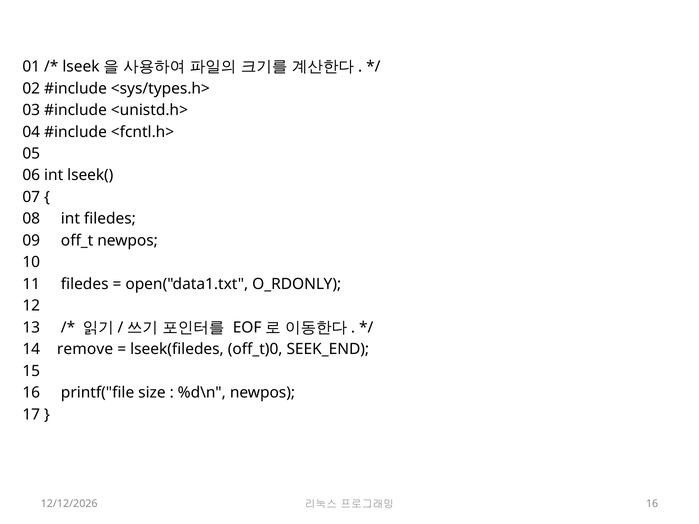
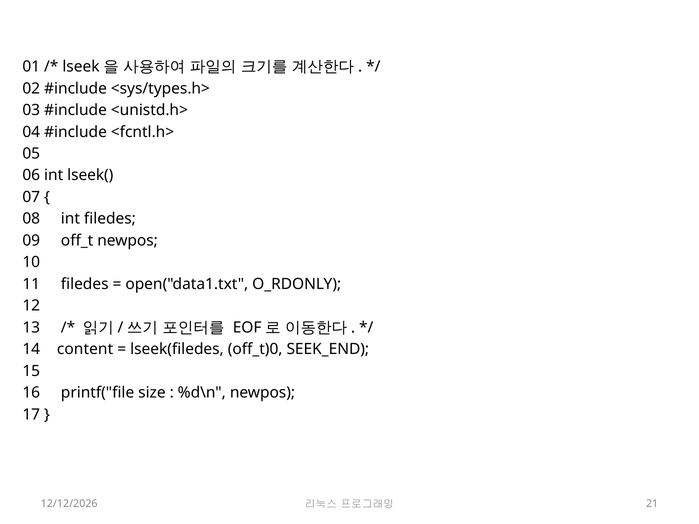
remove: remove -> content
16 at (652, 504): 16 -> 21
